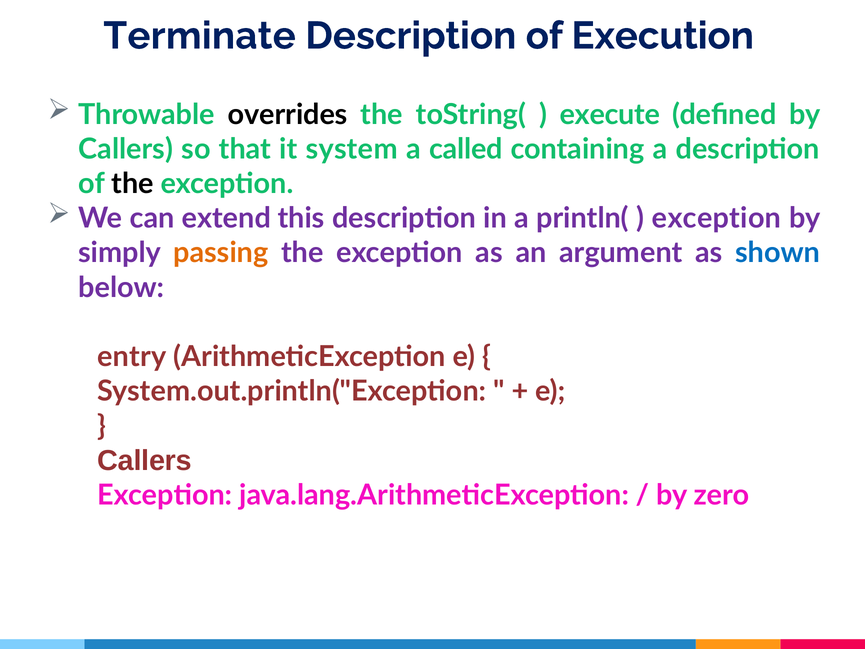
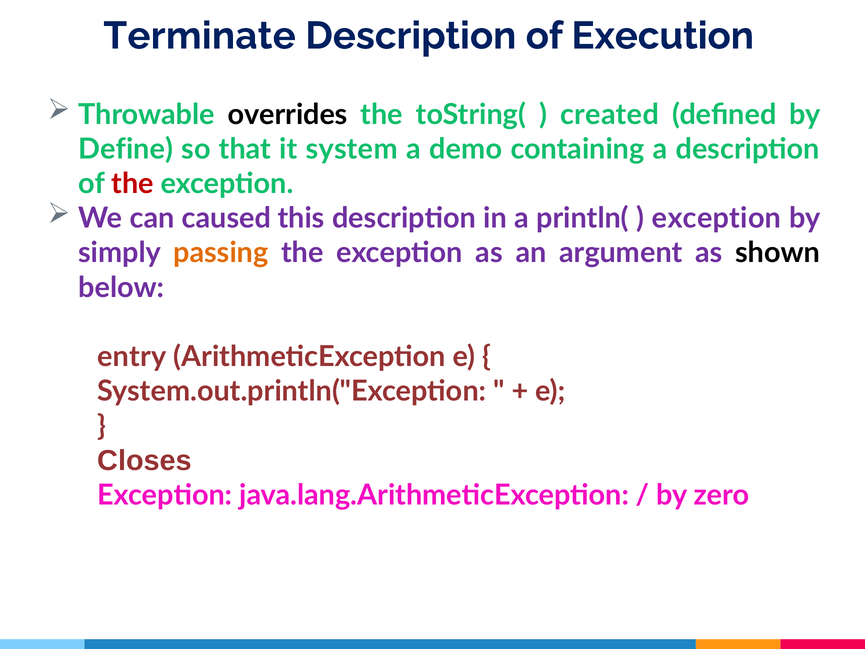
execute: execute -> created
Callers at (126, 149): Callers -> Define
called: called -> demo
the at (132, 184) colour: black -> red
extend: extend -> caused
shown colour: blue -> black
Callers at (145, 460): Callers -> Closes
